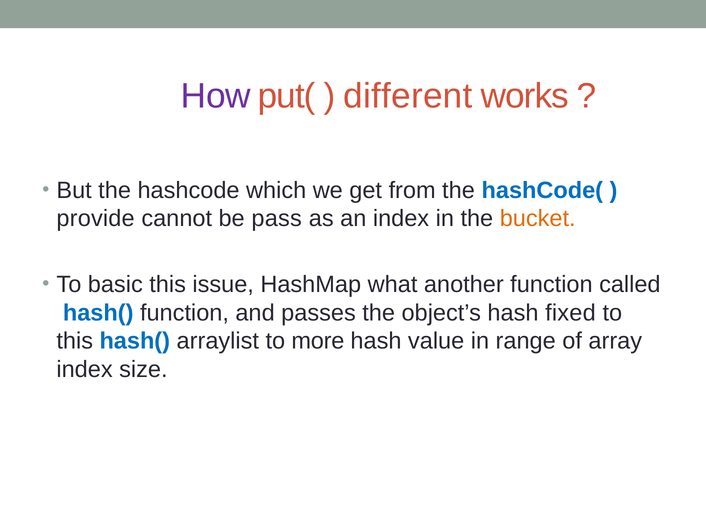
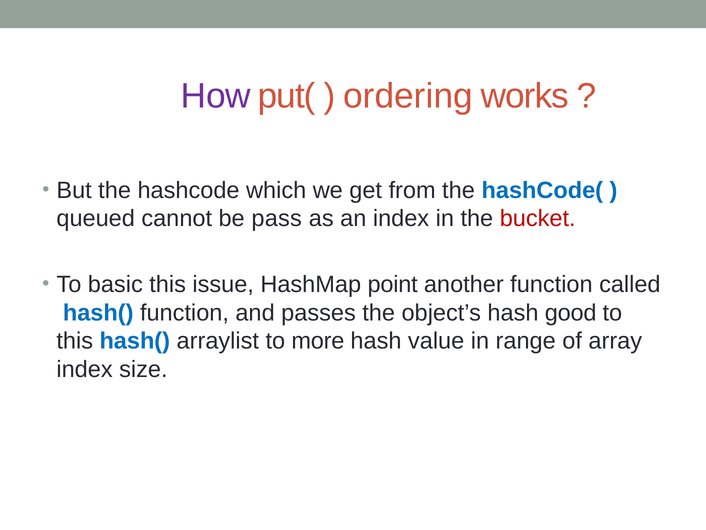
different: different -> ordering
provide: provide -> queued
bucket colour: orange -> red
what: what -> point
fixed: fixed -> good
